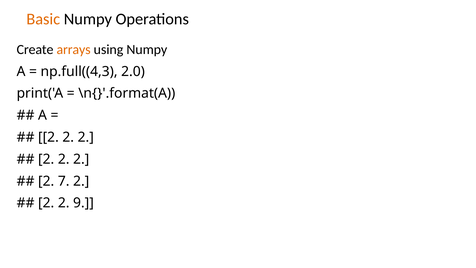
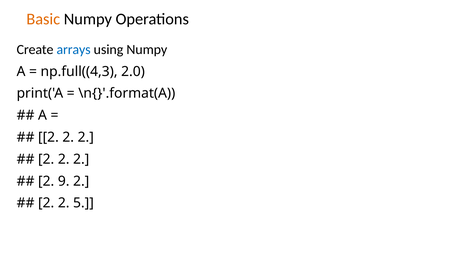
arrays colour: orange -> blue
7: 7 -> 9
9: 9 -> 5
